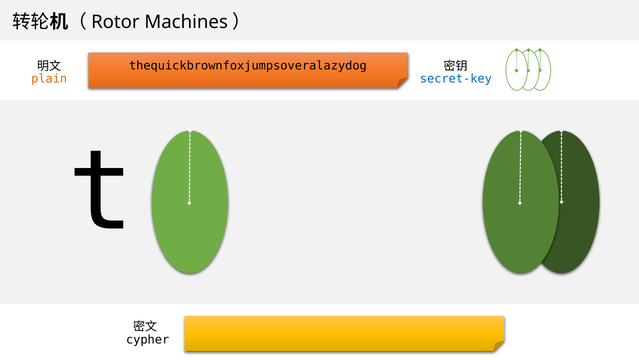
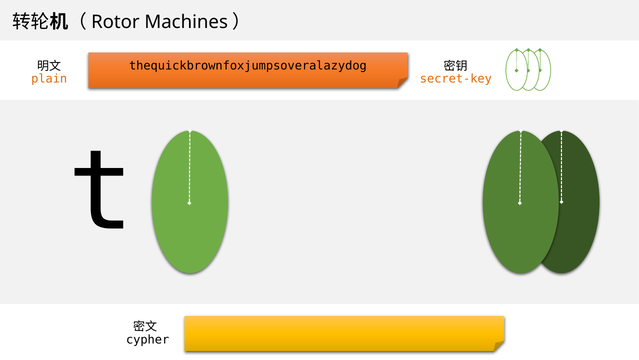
secret-key colour: blue -> orange
